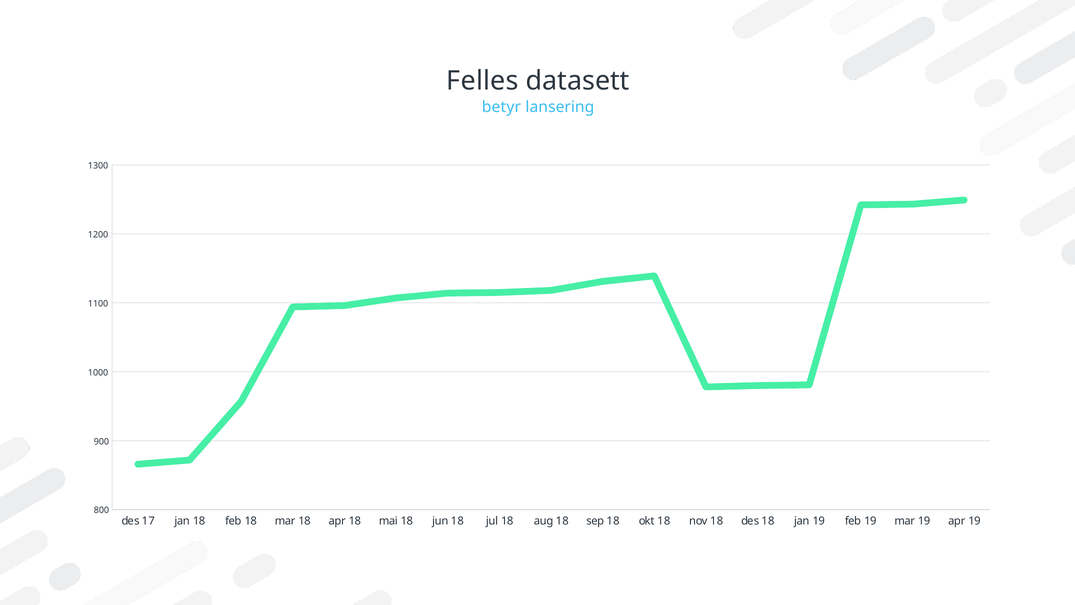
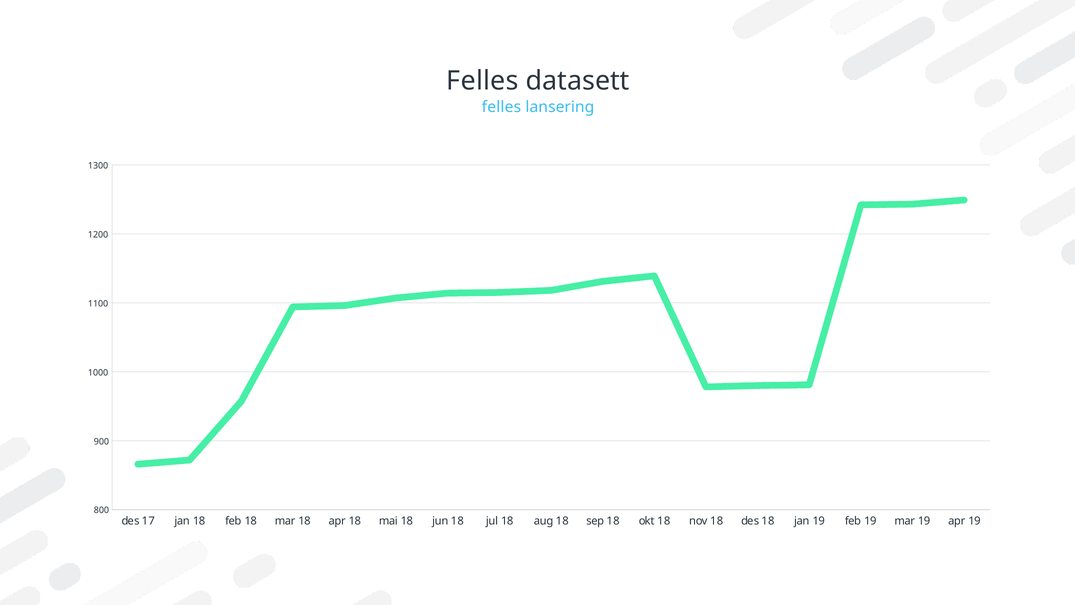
betyr at (501, 107): betyr -> felles
